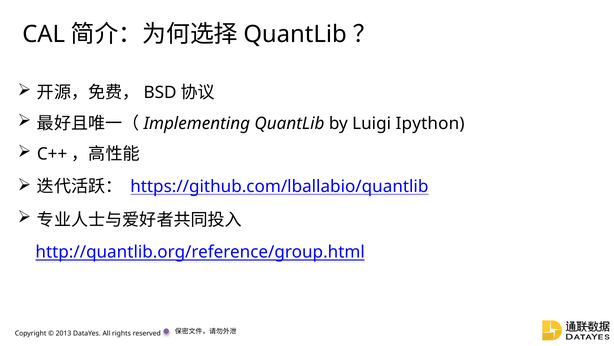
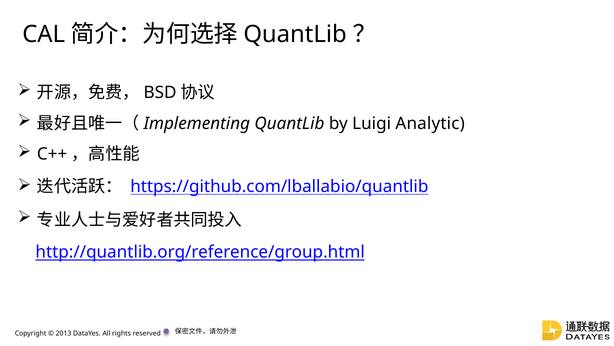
Ipython: Ipython -> Analytic
